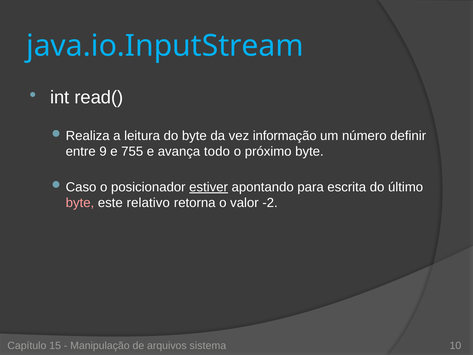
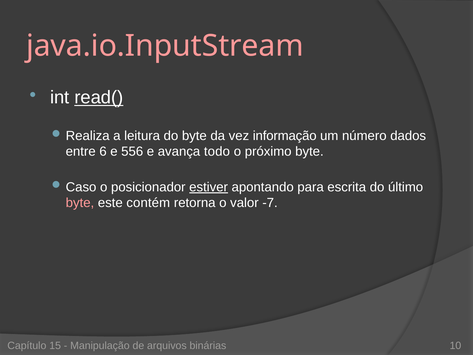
java.io.InputStream colour: light blue -> pink
read( underline: none -> present
definir: definir -> dados
9: 9 -> 6
755: 755 -> 556
relativo: relativo -> contém
-2: -2 -> -7
sistema: sistema -> binárias
